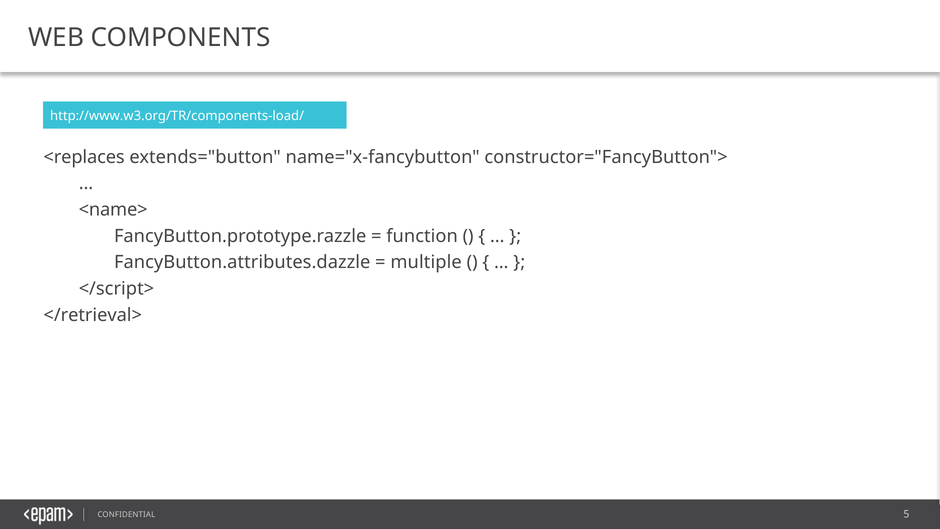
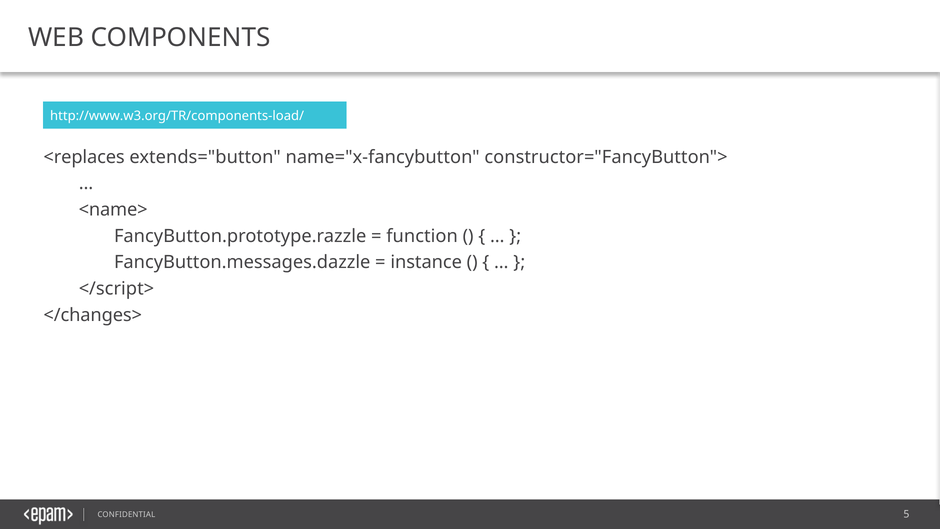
FancyButton.attributes.dazzle: FancyButton.attributes.dazzle -> FancyButton.messages.dazzle
multiple: multiple -> instance
</retrieval>: </retrieval> -> </changes>
